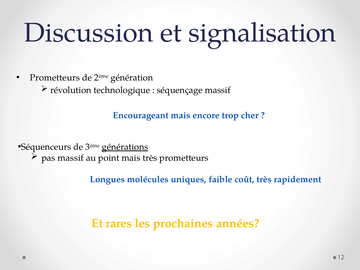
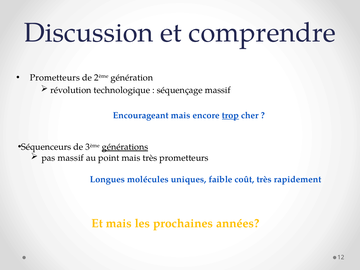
signalisation: signalisation -> comprendre
trop underline: none -> present
Et rares: rares -> mais
